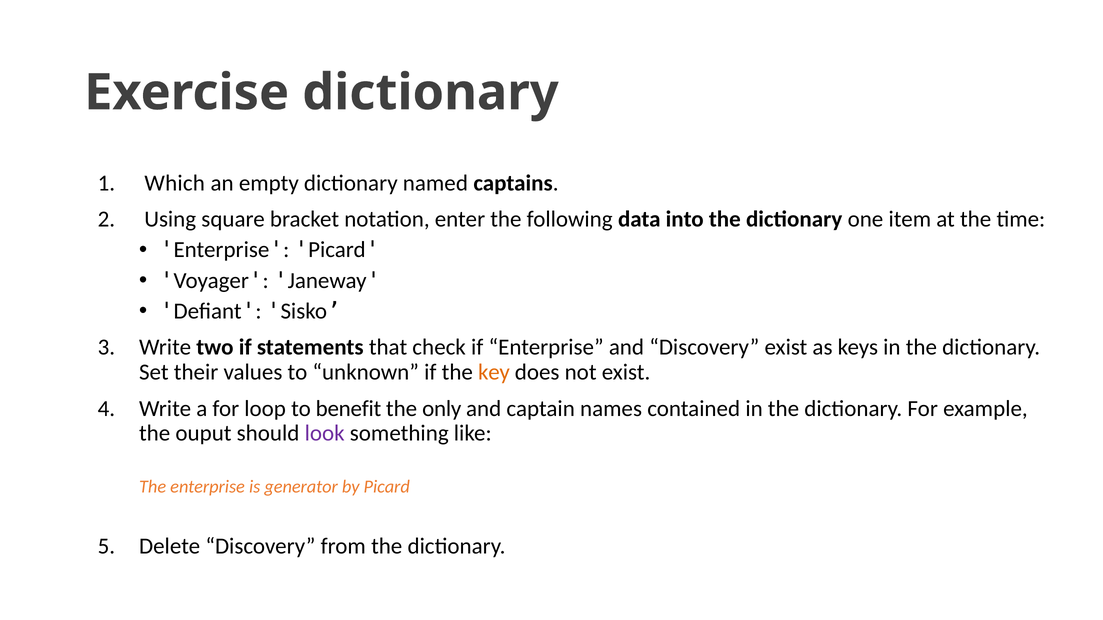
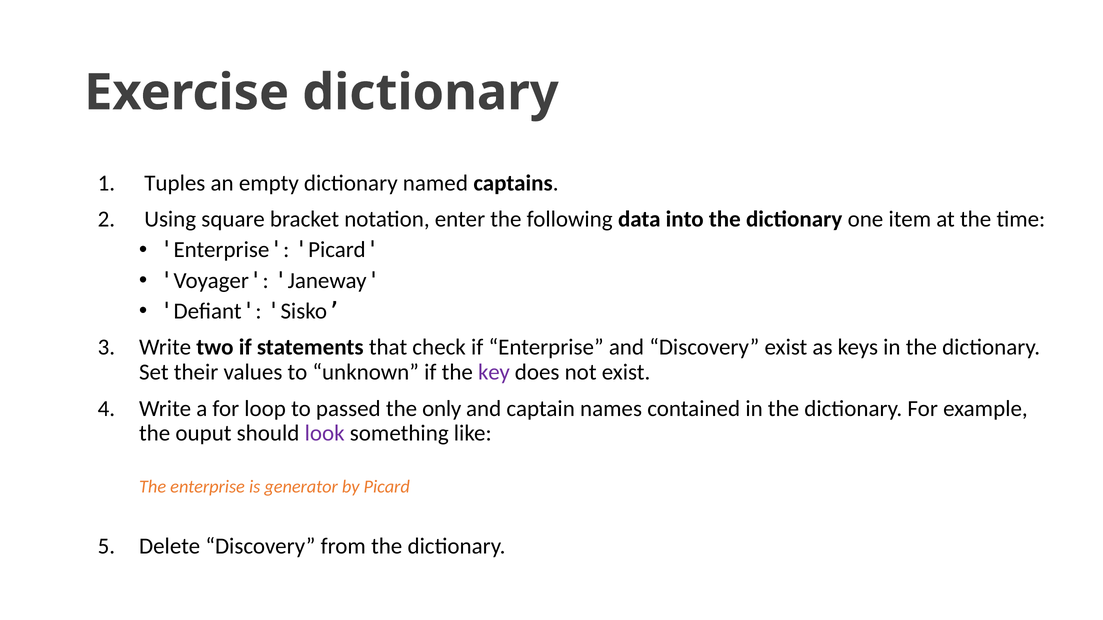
Which: Which -> Tuples
key colour: orange -> purple
benefit: benefit -> passed
